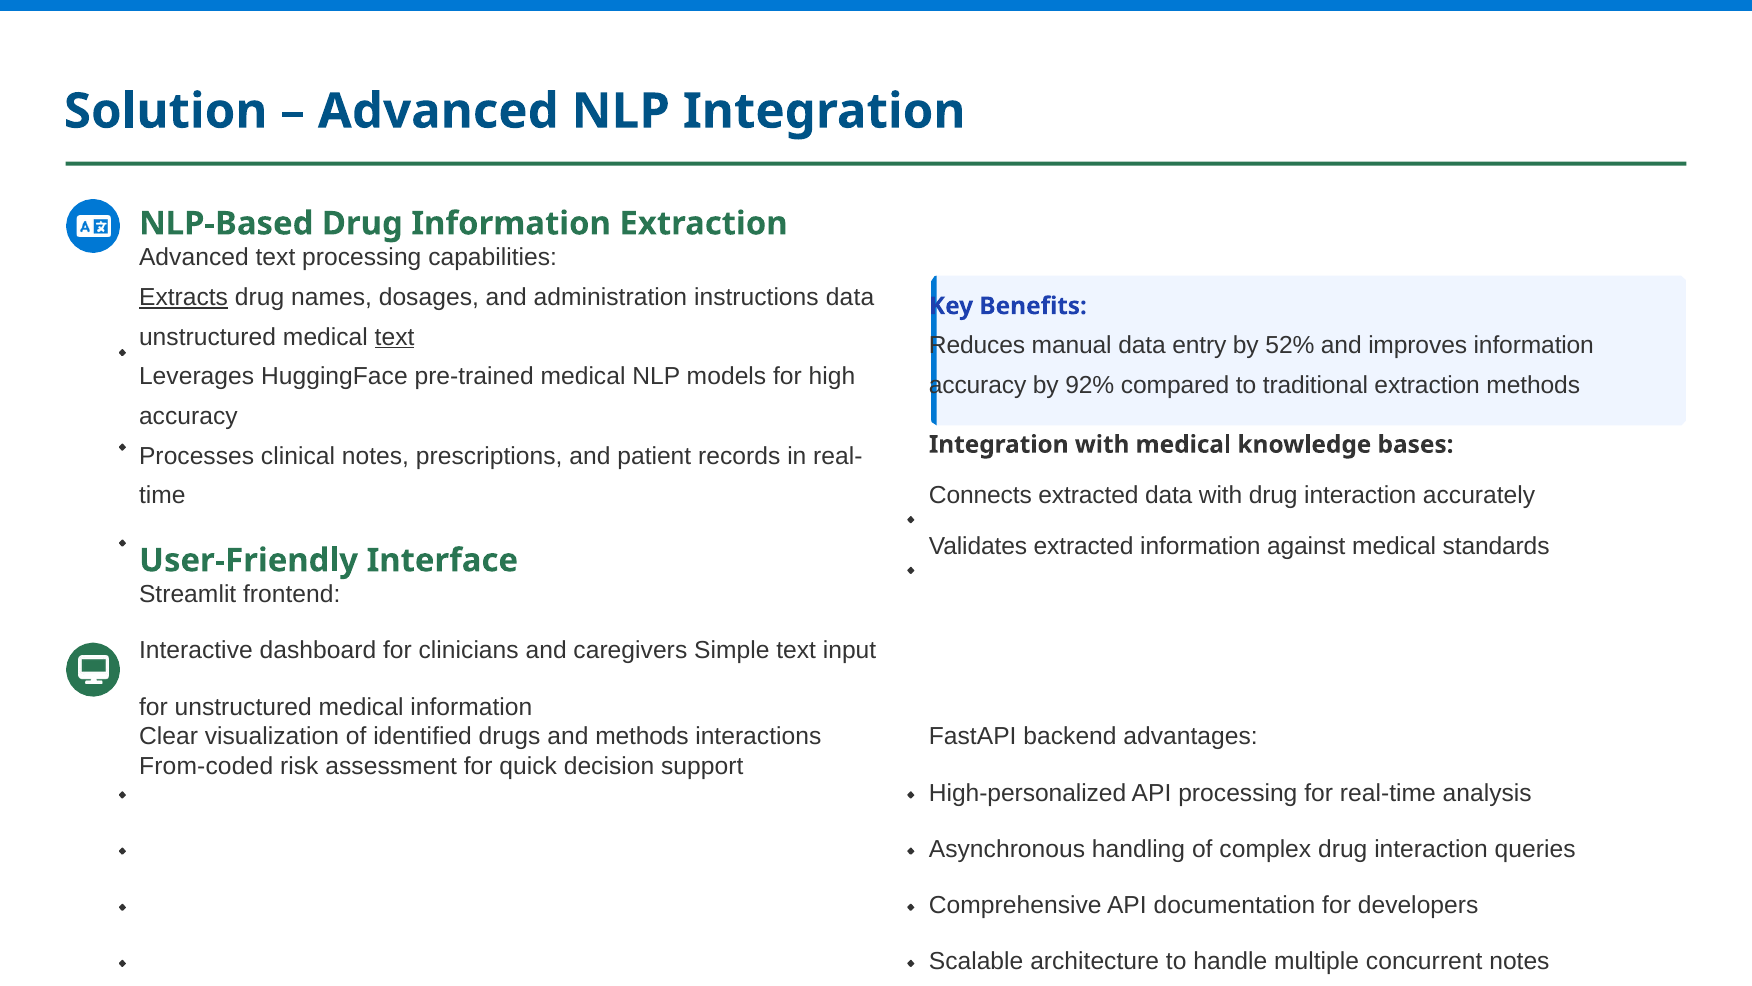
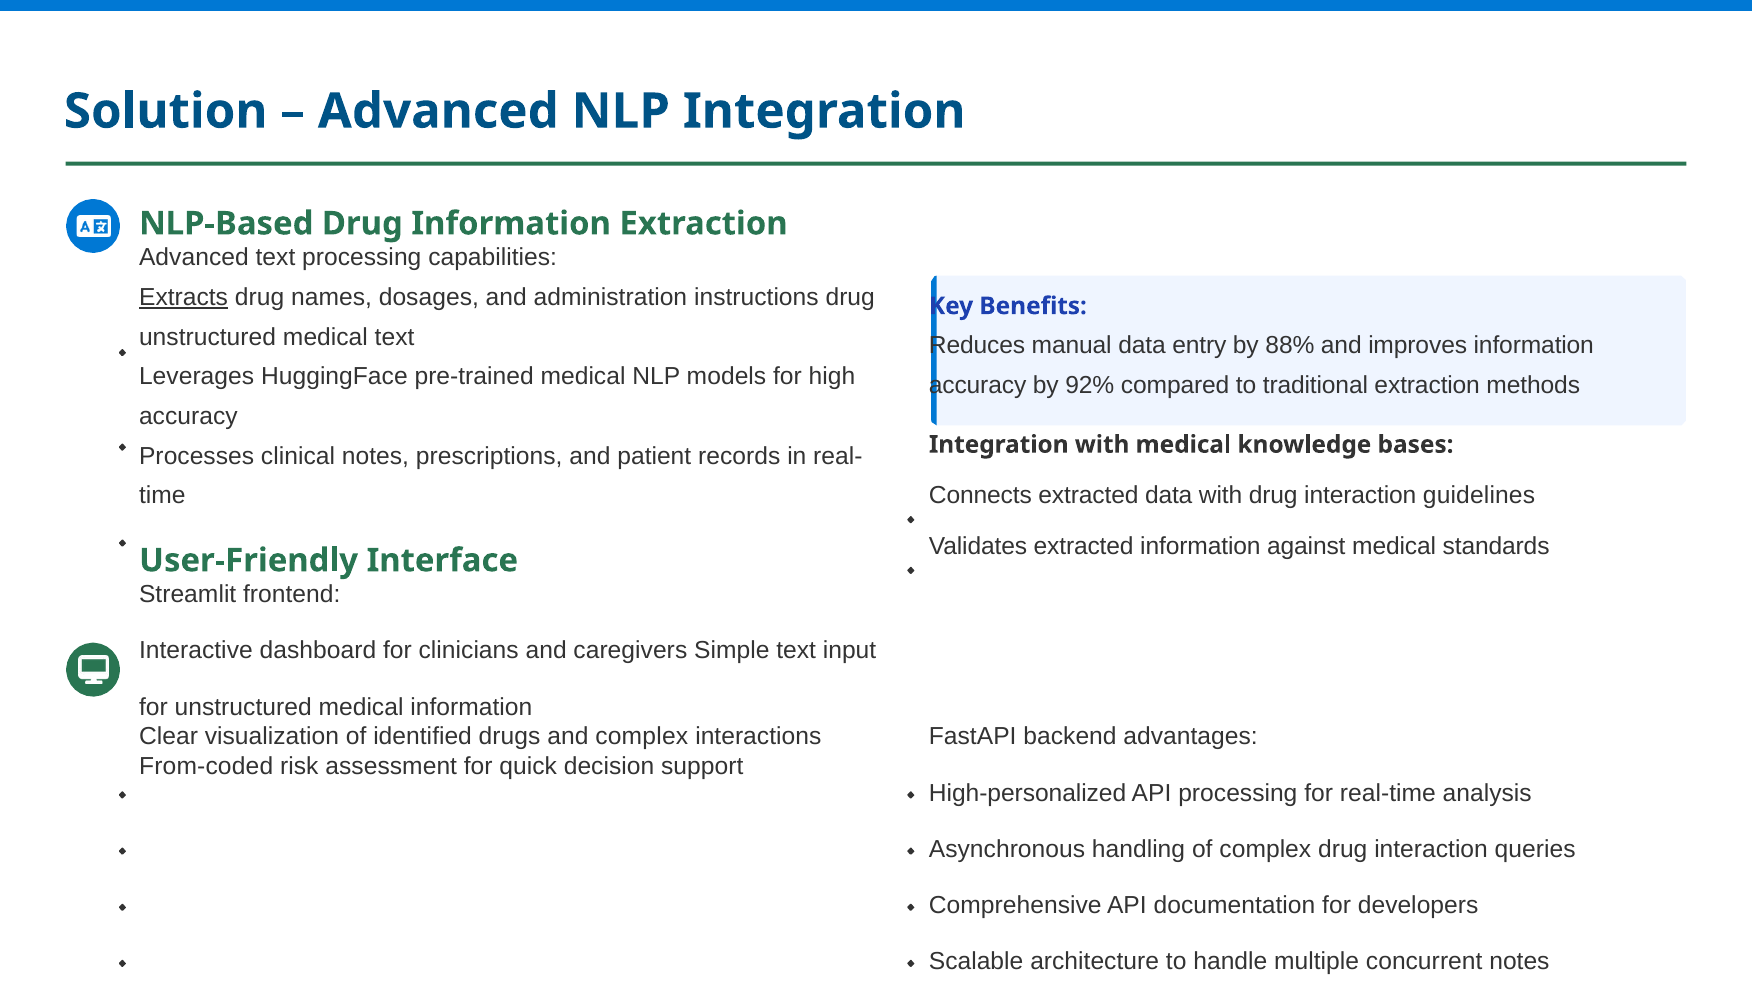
instructions data: data -> drug
text at (395, 337) underline: present -> none
52%: 52% -> 88%
accurately: accurately -> guidelines
and methods: methods -> complex
